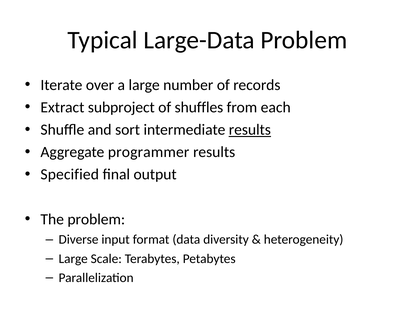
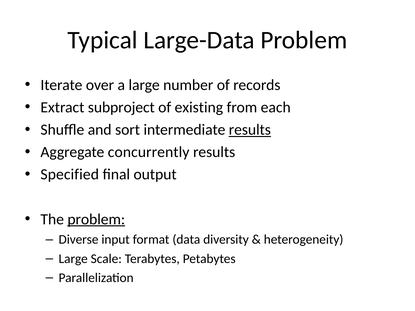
shuffles: shuffles -> existing
programmer: programmer -> concurrently
problem at (96, 219) underline: none -> present
